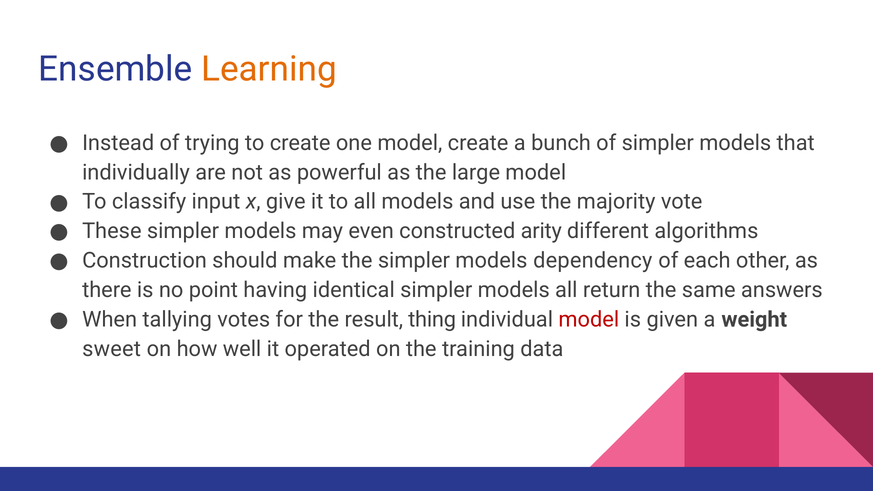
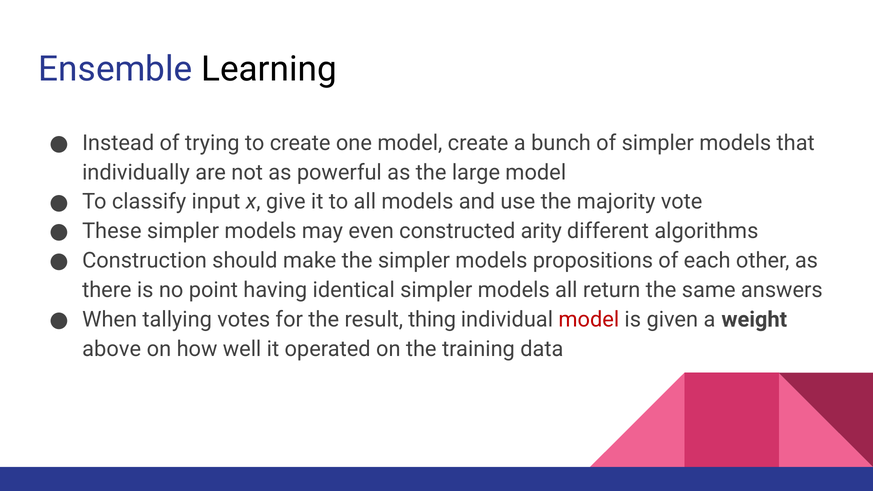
Learning colour: orange -> black
dependency: dependency -> propositions
sweet: sweet -> above
